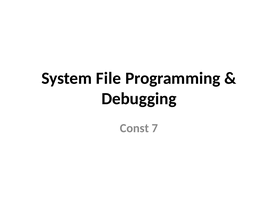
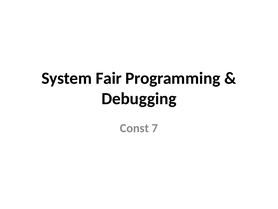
File: File -> Fair
